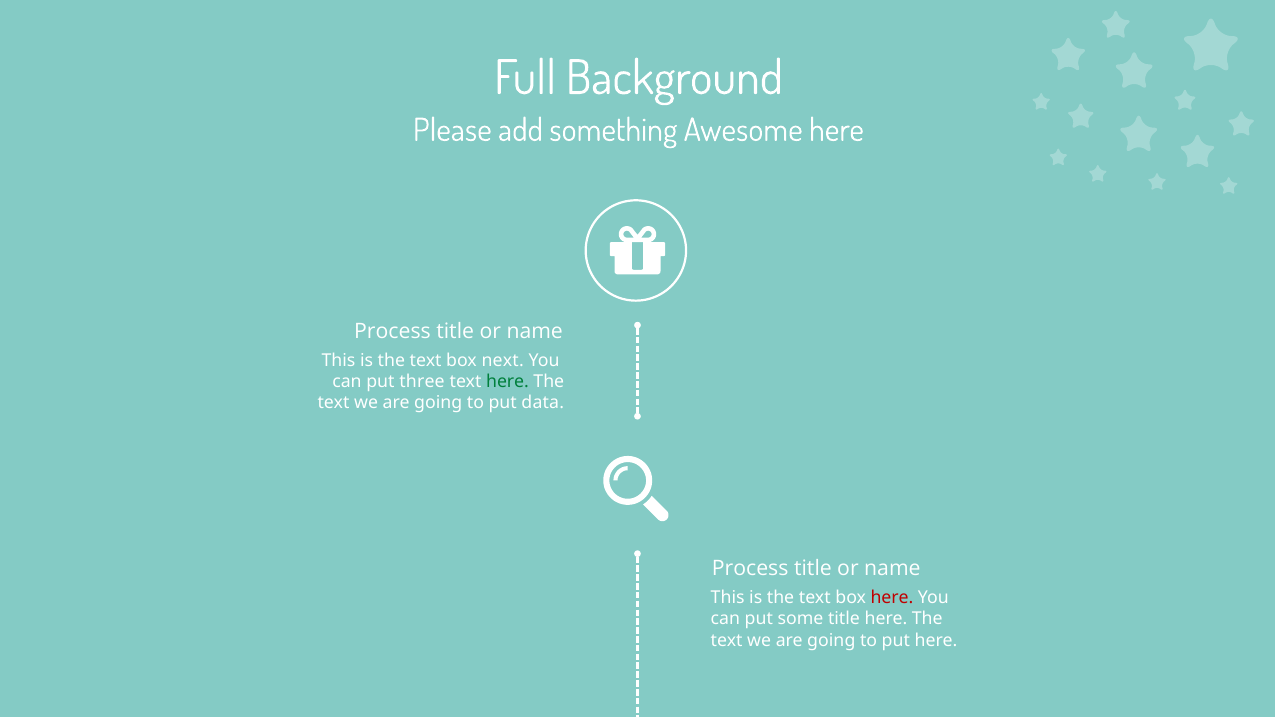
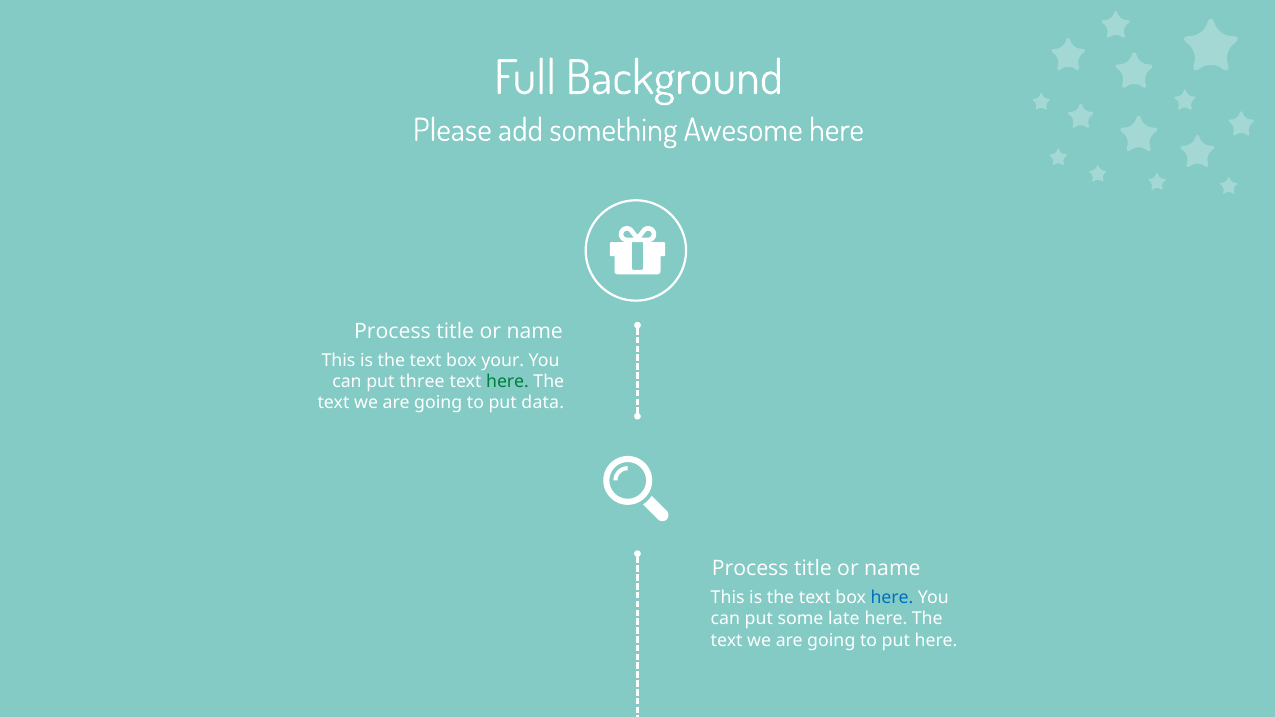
next: next -> your
here at (892, 598) colour: red -> blue
some title: title -> late
